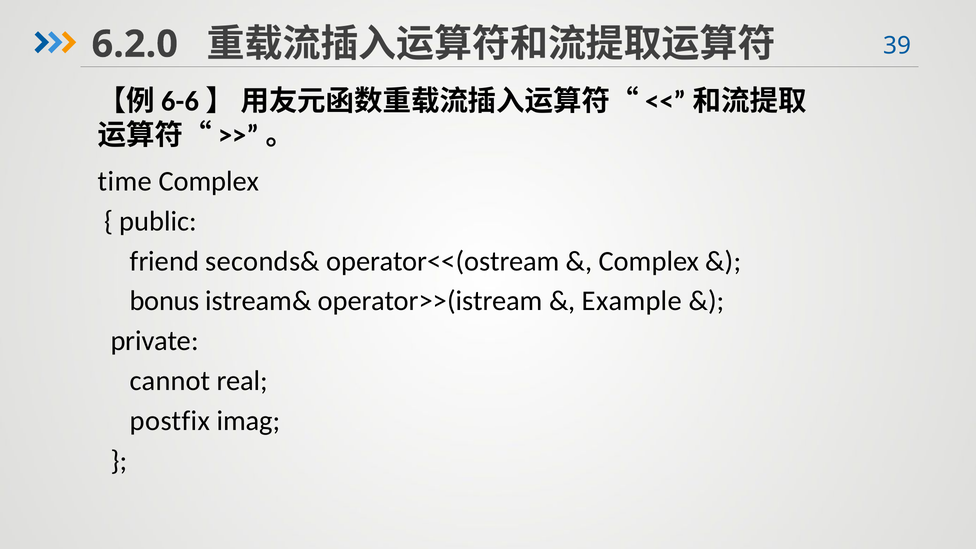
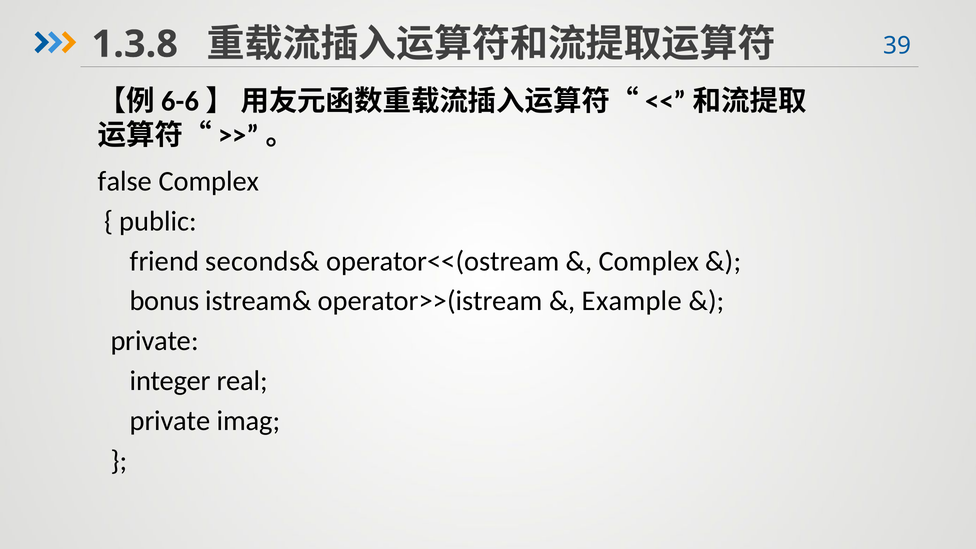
6.2.0: 6.2.0 -> 1.3.8
time: time -> false
cannot: cannot -> integer
postfix at (170, 421): postfix -> private
